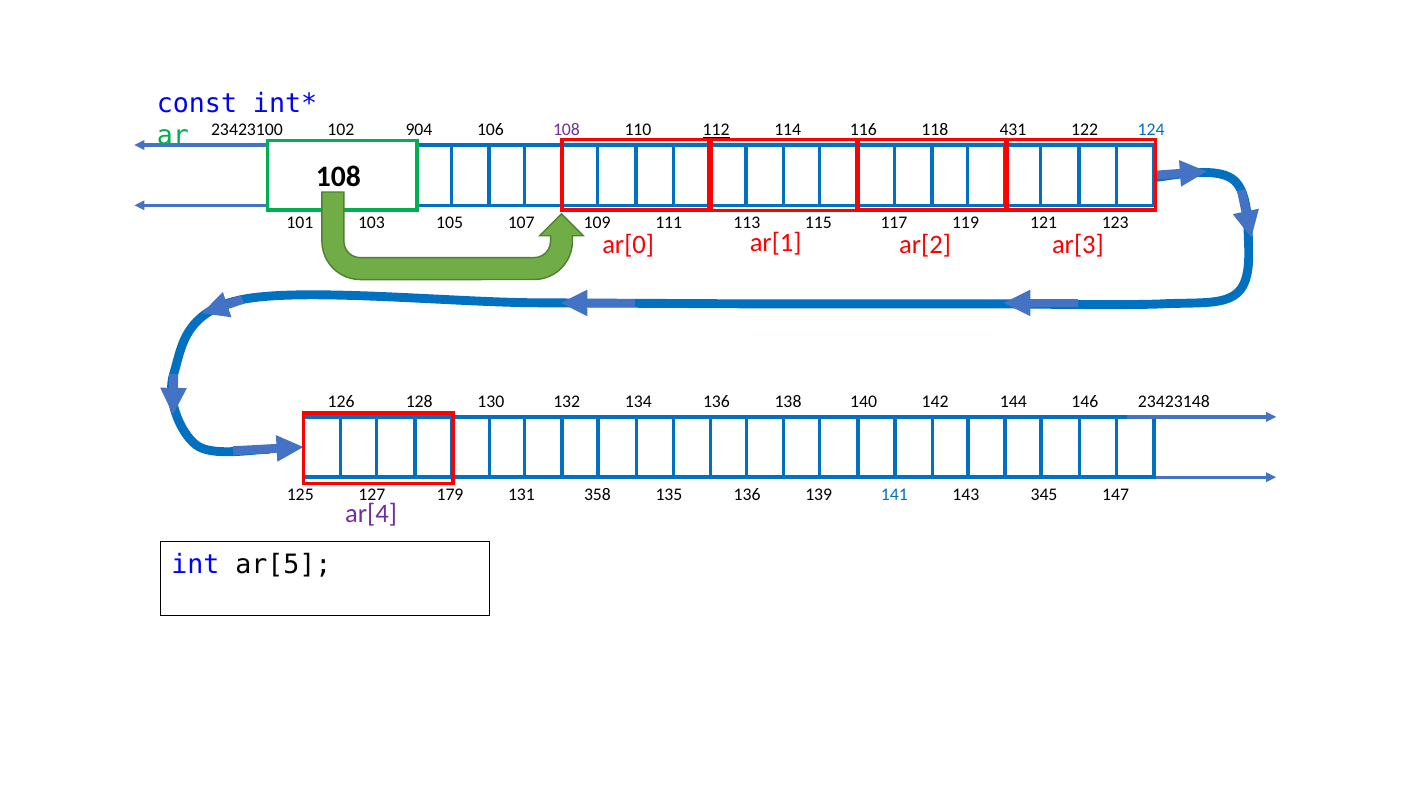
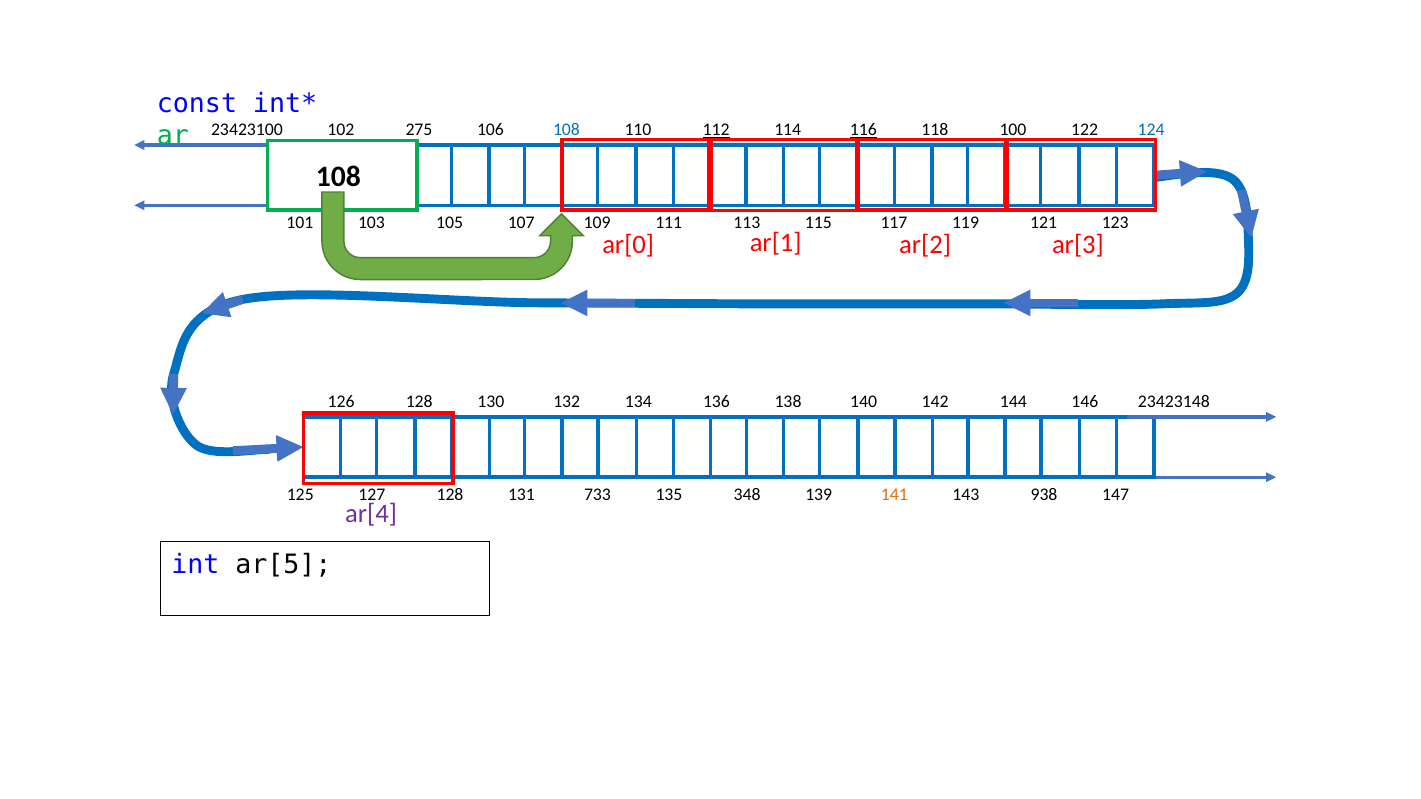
904: 904 -> 275
108 at (566, 130) colour: purple -> blue
116 underline: none -> present
431: 431 -> 100
127 179: 179 -> 128
358: 358 -> 733
135 136: 136 -> 348
141 colour: blue -> orange
345: 345 -> 938
